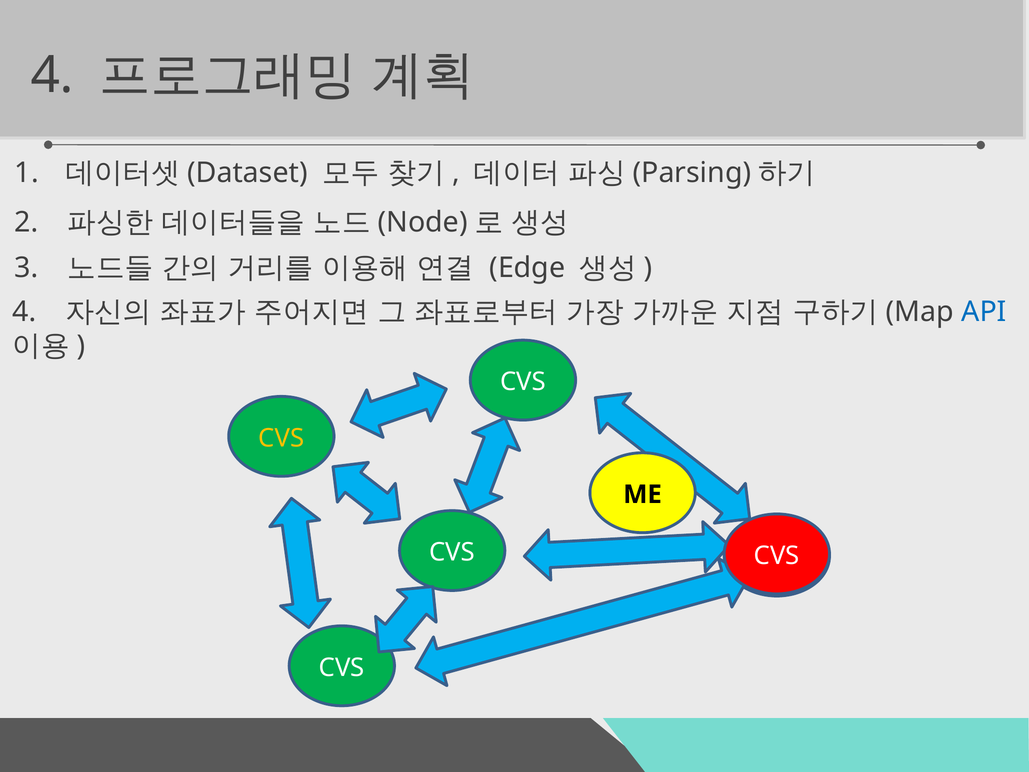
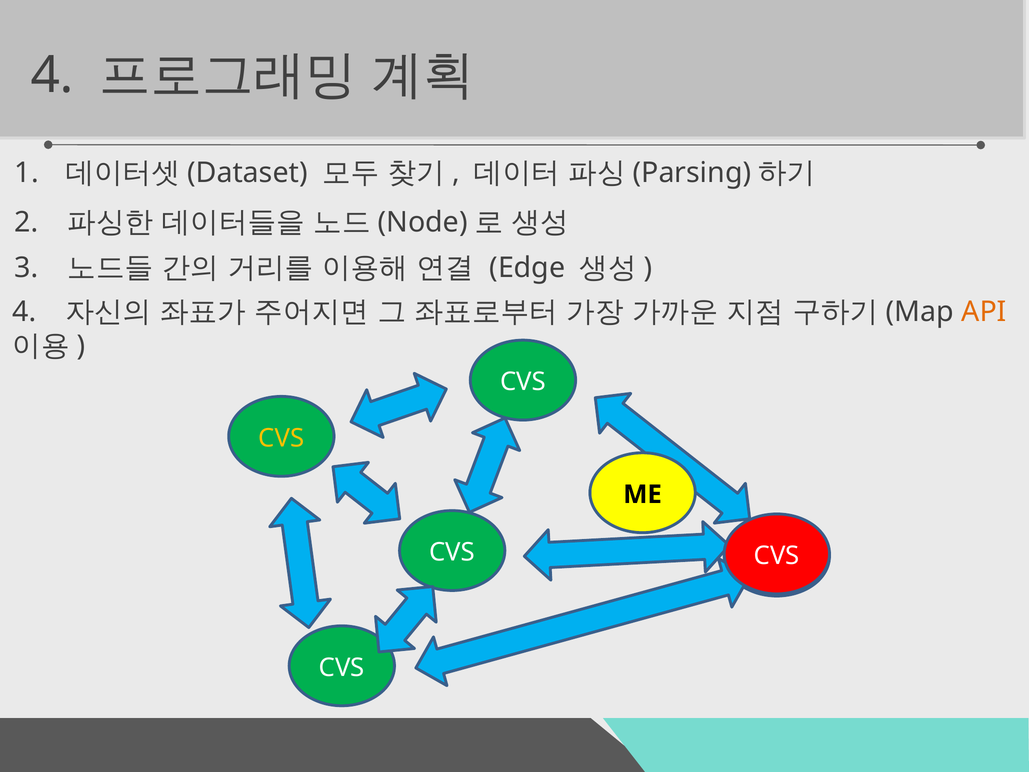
API colour: blue -> orange
